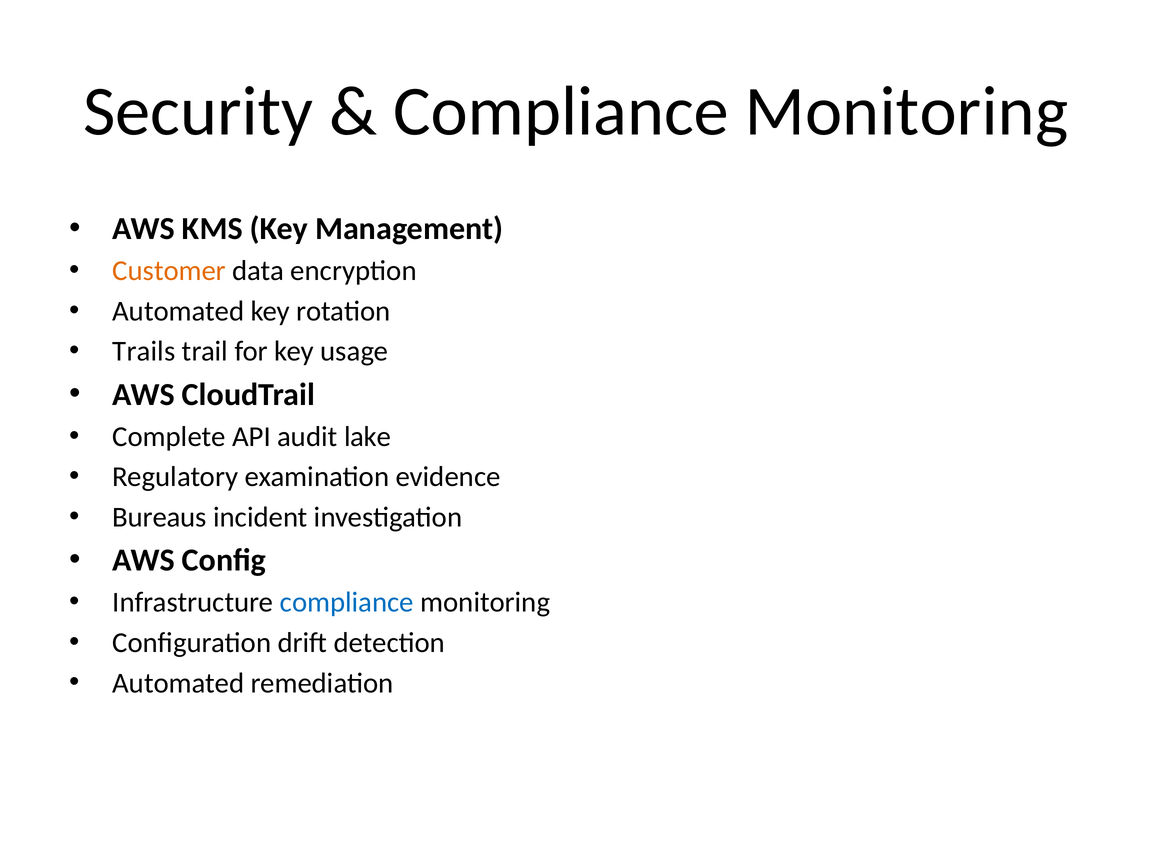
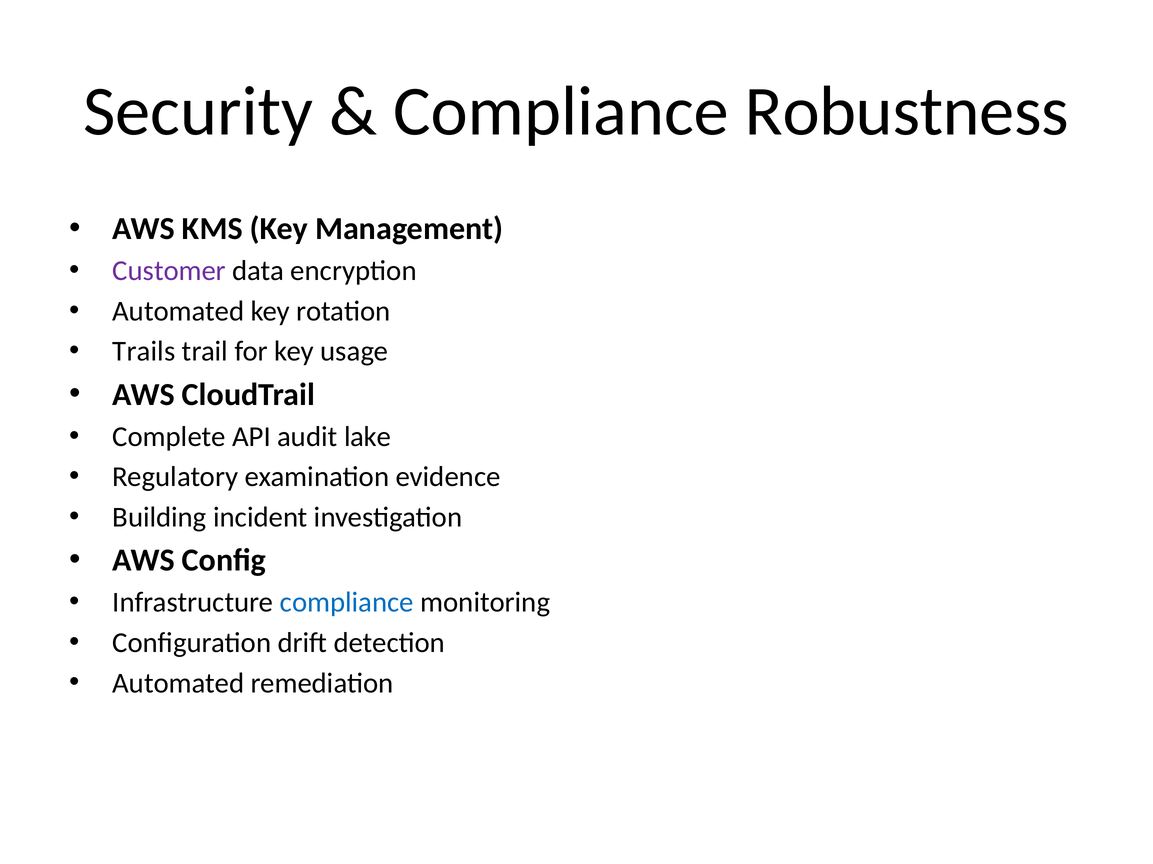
Monitoring at (907, 112): Monitoring -> Robustness
Customer colour: orange -> purple
Bureaus: Bureaus -> Building
